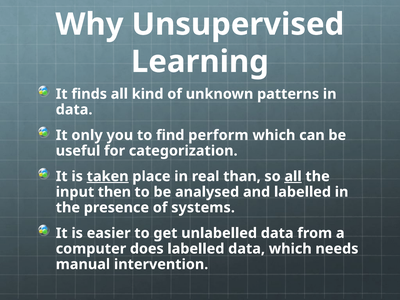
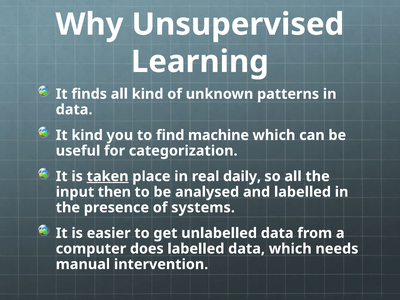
It only: only -> kind
perform: perform -> machine
than: than -> daily
all at (293, 176) underline: present -> none
